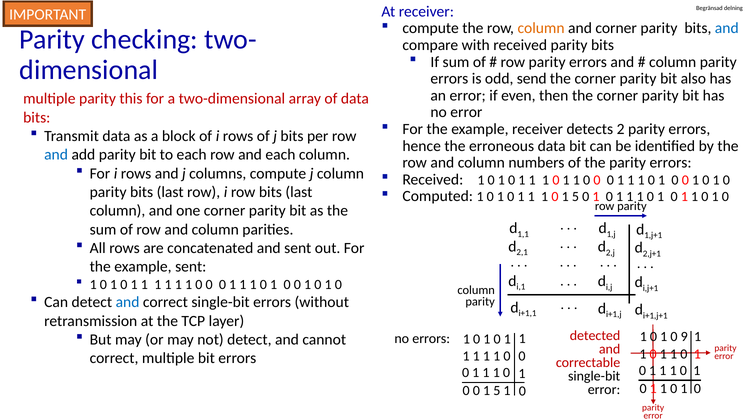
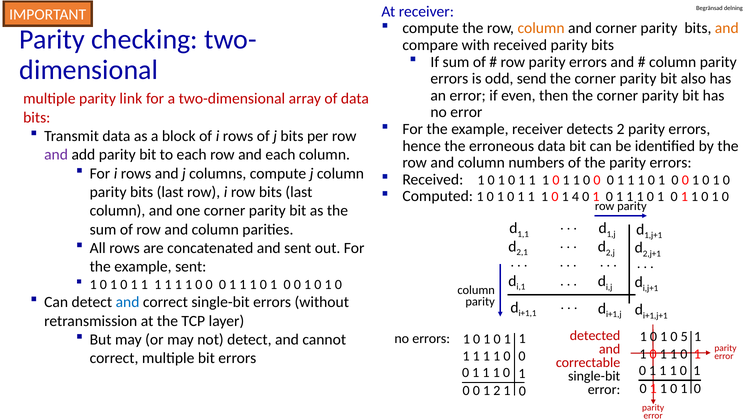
and at (727, 28) colour: blue -> orange
this: this -> link
and at (56, 155) colour: blue -> purple
1 0 1 5: 5 -> 4
9: 9 -> 5
0 0 1 5: 5 -> 2
